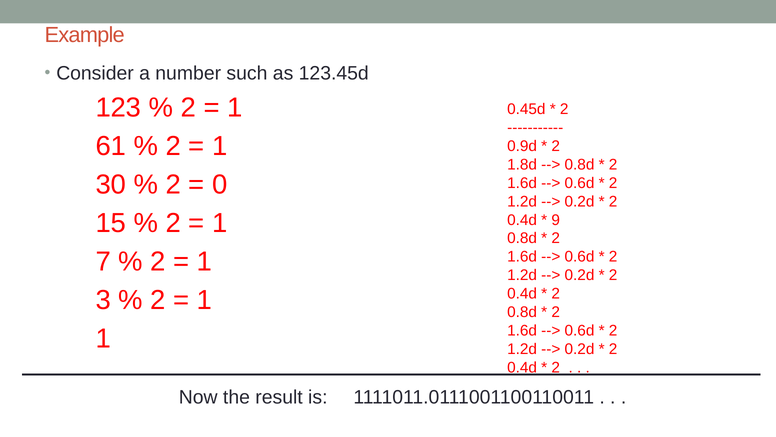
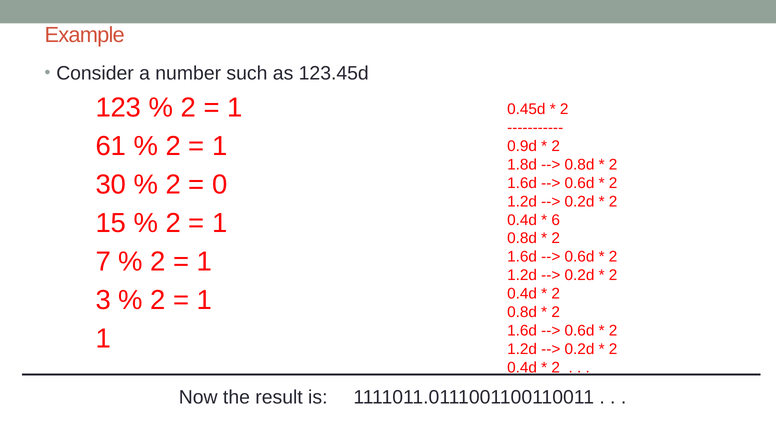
9: 9 -> 6
